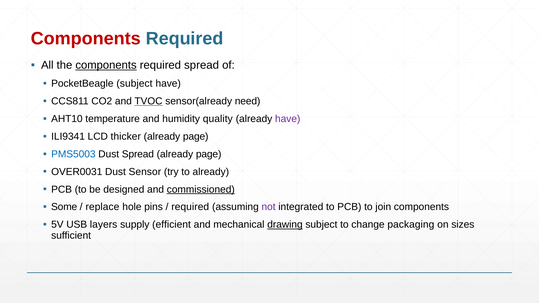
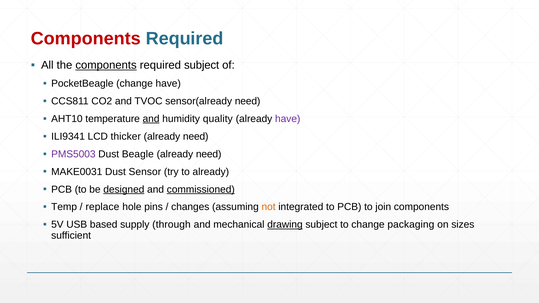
required spread: spread -> subject
PocketBeagle subject: subject -> change
TVOC underline: present -> none
and at (151, 119) underline: none -> present
page at (196, 137): page -> need
PMS5003 colour: blue -> purple
Dust Spread: Spread -> Beagle
page at (209, 154): page -> need
OVER0031: OVER0031 -> MAKE0031
designed underline: none -> present
Some: Some -> Temp
required at (190, 207): required -> changes
not colour: purple -> orange
layers: layers -> based
efficient: efficient -> through
